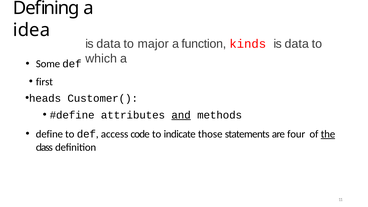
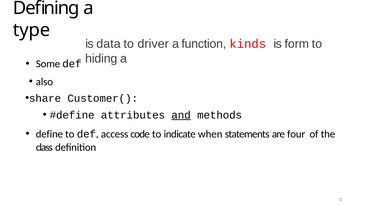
idea: idea -> type
major: major -> driver
data at (297, 44): data -> form
which: which -> hiding
first: first -> also
heads: heads -> share
those: those -> when
the underline: present -> none
